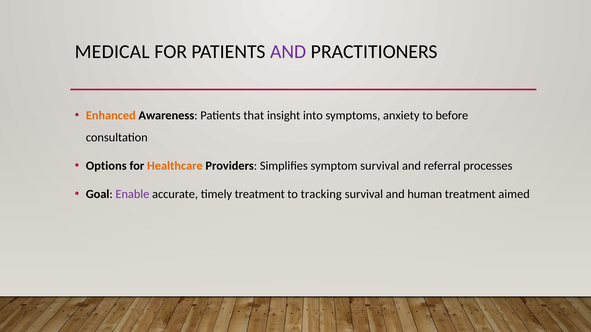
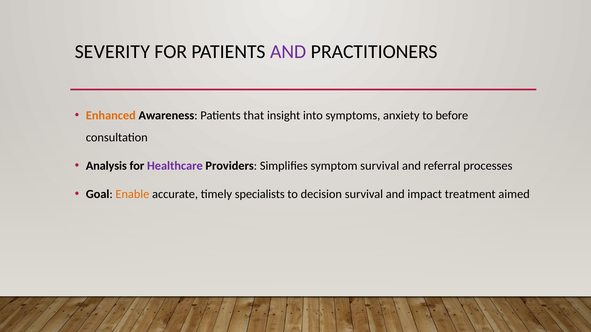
MEDICAL: MEDICAL -> SEVERITY
Options: Options -> Analysis
Healthcare colour: orange -> purple
Enable colour: purple -> orange
timely treatment: treatment -> specialists
tracking: tracking -> decision
human: human -> impact
